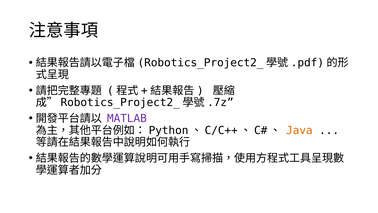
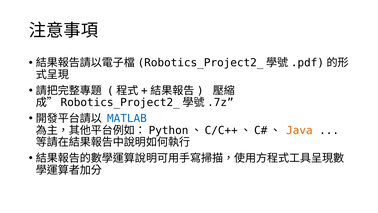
MATLAB colour: purple -> blue
